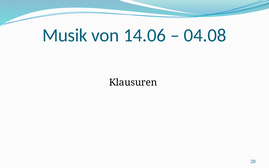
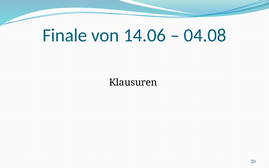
Musik: Musik -> Finale
